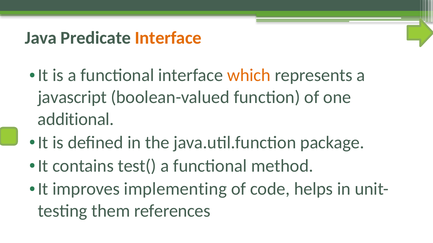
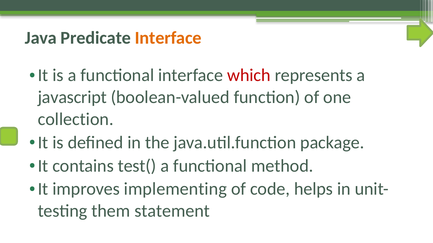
which colour: orange -> red
additional: additional -> collection
references: references -> statement
